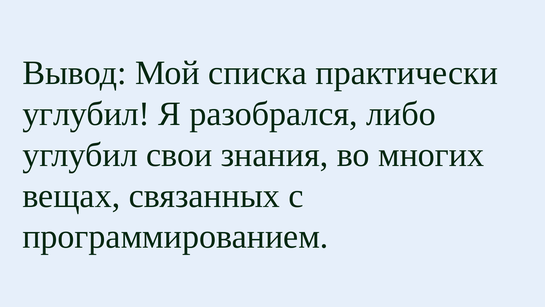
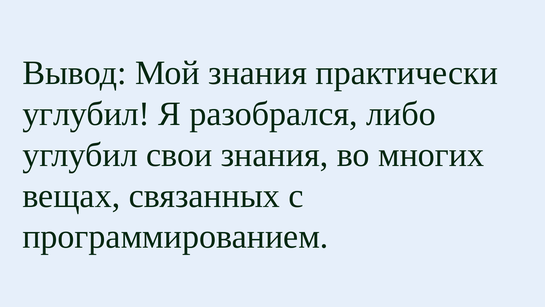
Мой списка: списка -> знания
